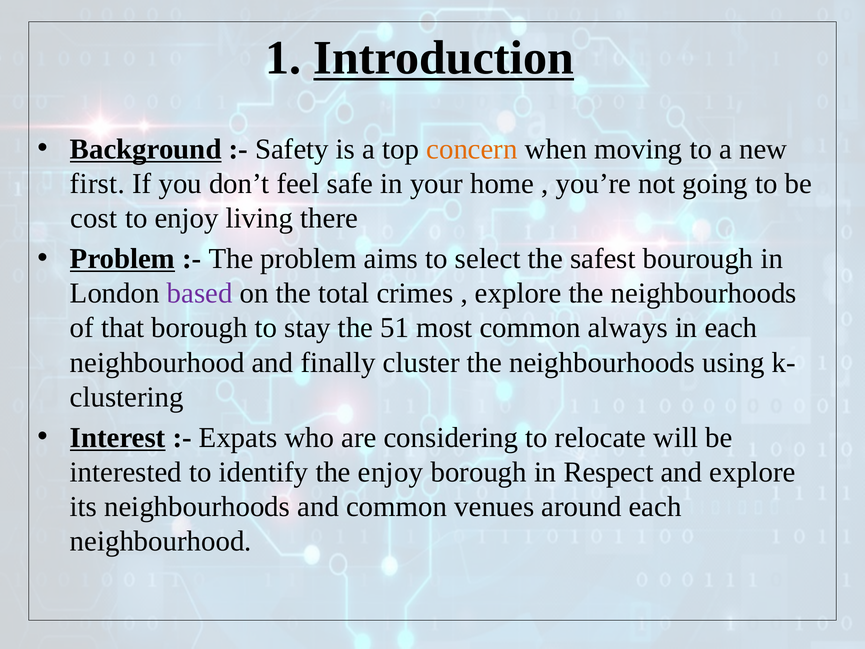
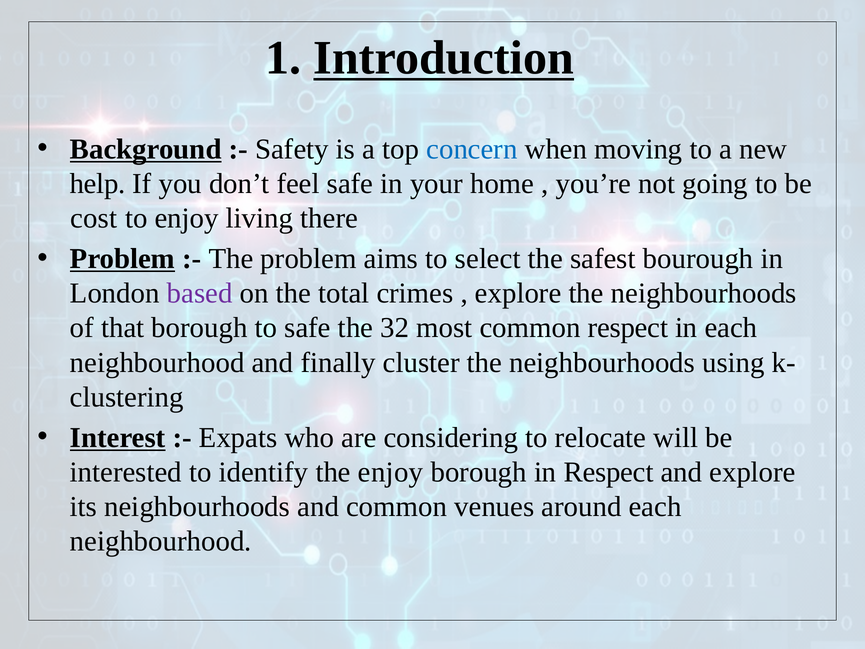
concern colour: orange -> blue
first: first -> help
to stay: stay -> safe
51: 51 -> 32
common always: always -> respect
